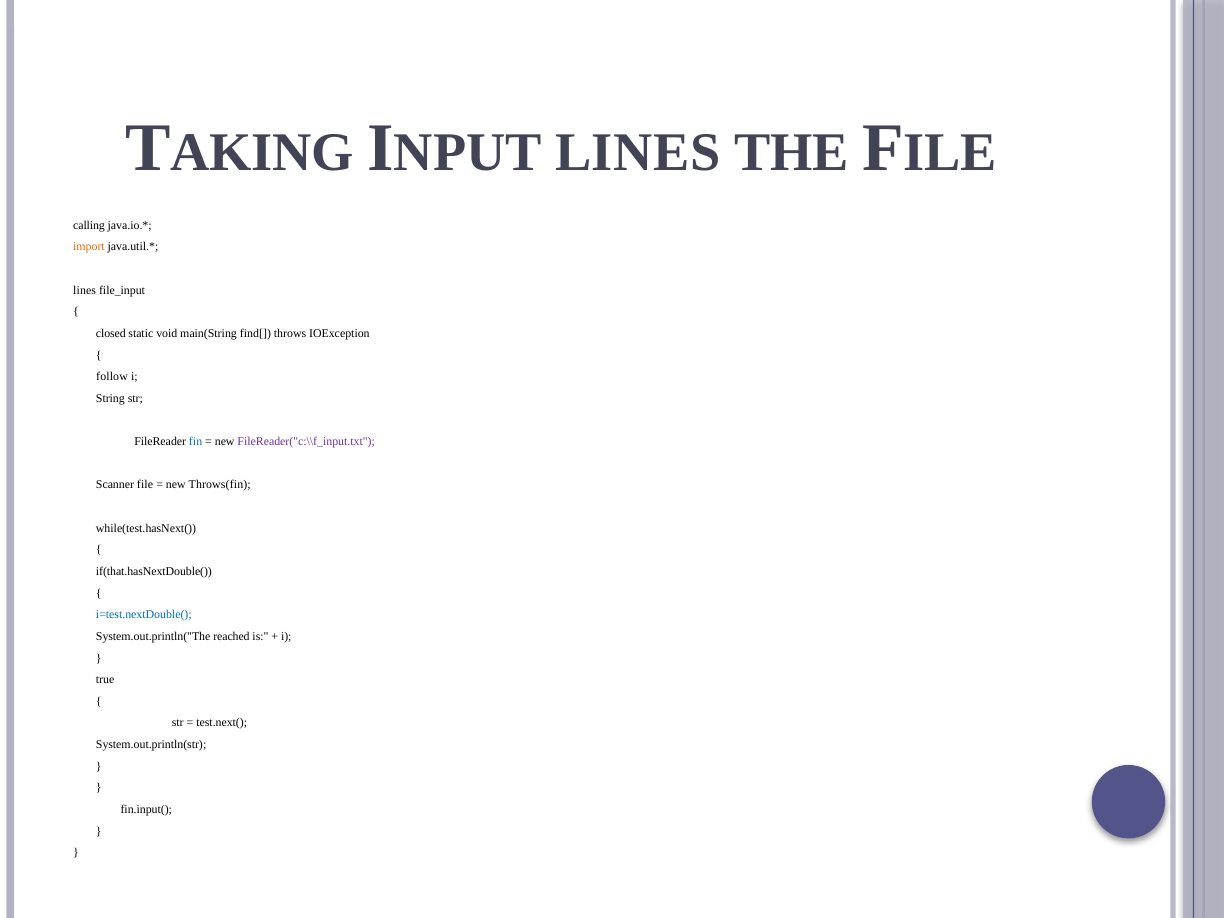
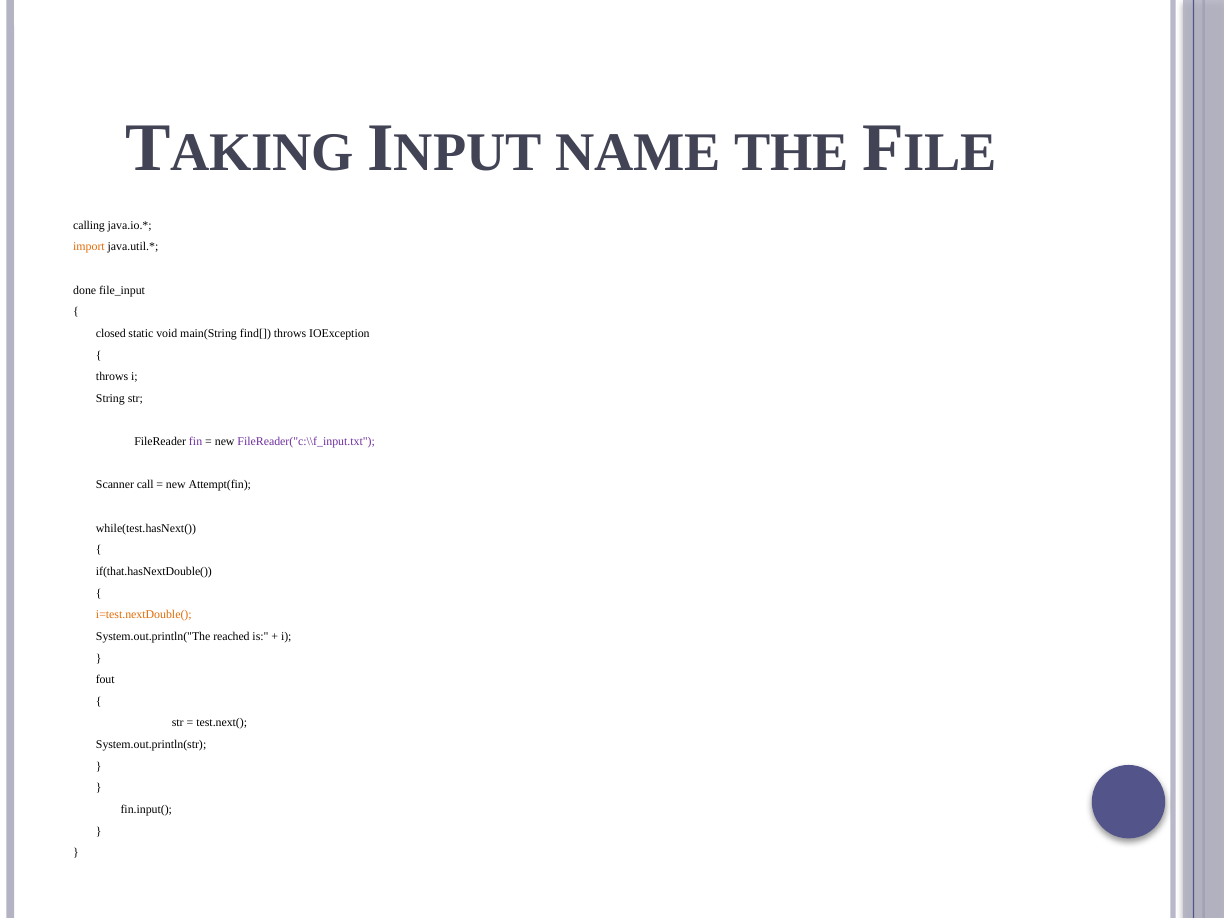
LINES at (638, 152): LINES -> NAME
lines at (85, 290): lines -> done
follow at (112, 377): follow -> throws
fin colour: blue -> purple
file: file -> call
Throws(fin: Throws(fin -> Attempt(fin
i=test.nextDouble( colour: blue -> orange
true: true -> fout
